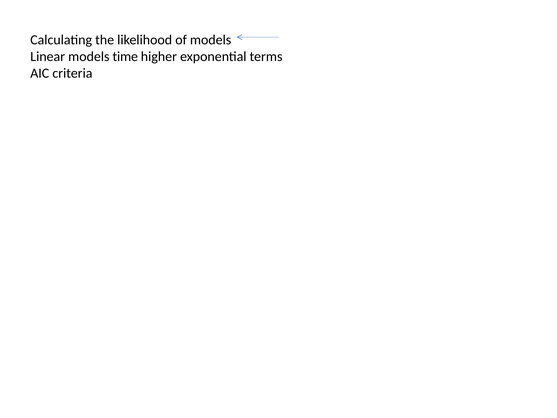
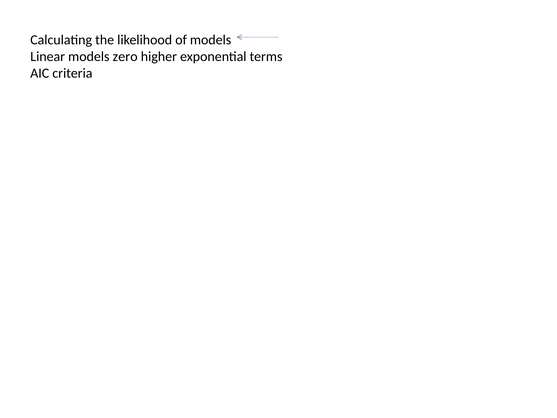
time: time -> zero
